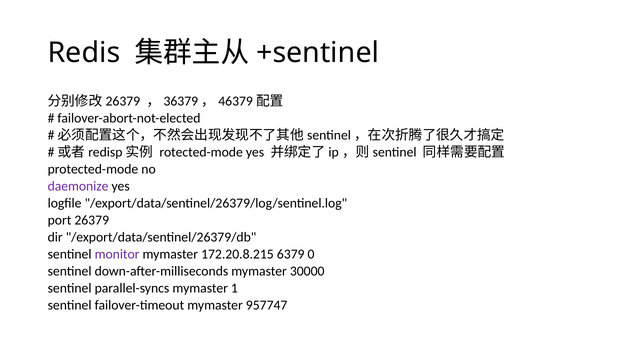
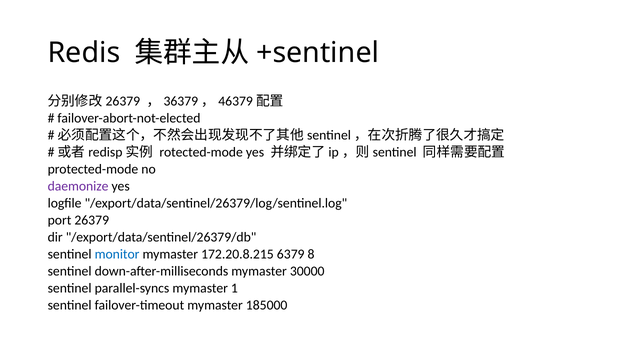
monitor colour: purple -> blue
0: 0 -> 8
957747: 957747 -> 185000
